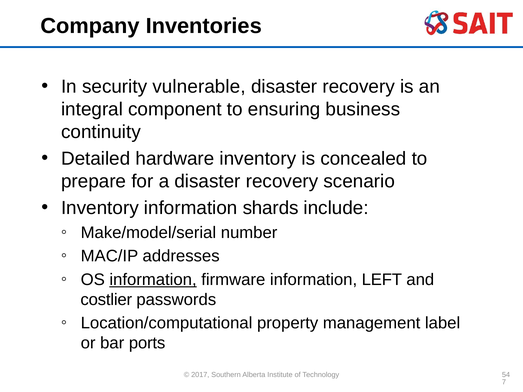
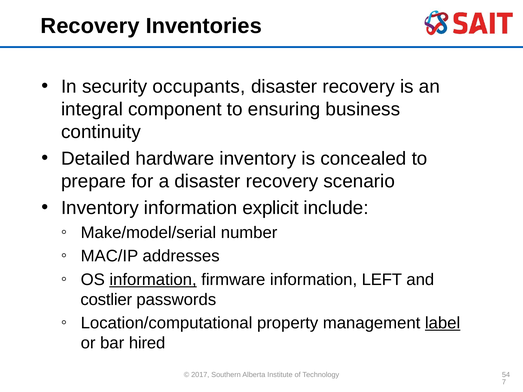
Company at (90, 26): Company -> Recovery
vulnerable: vulnerable -> occupants
shards: shards -> explicit
label underline: none -> present
ports: ports -> hired
